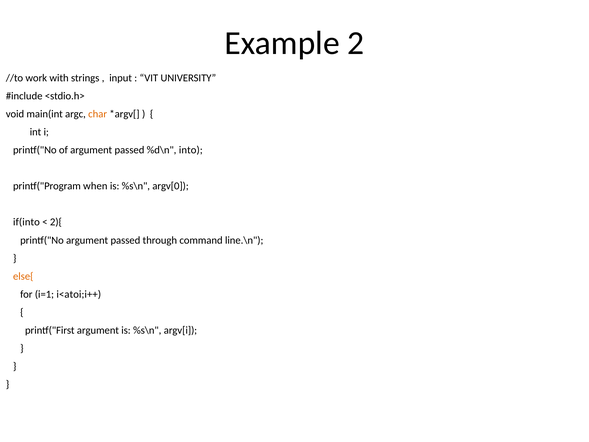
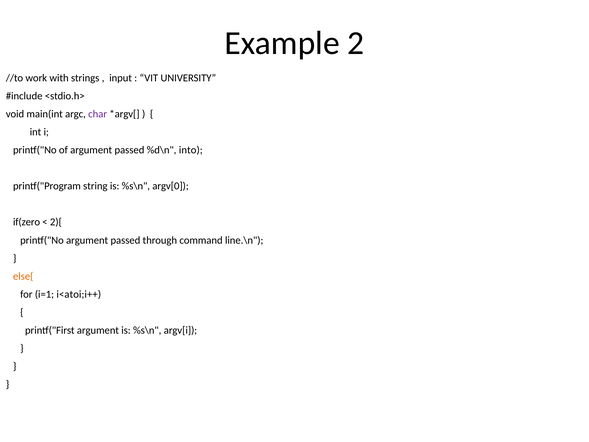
char colour: orange -> purple
when: when -> string
if(into: if(into -> if(zero
